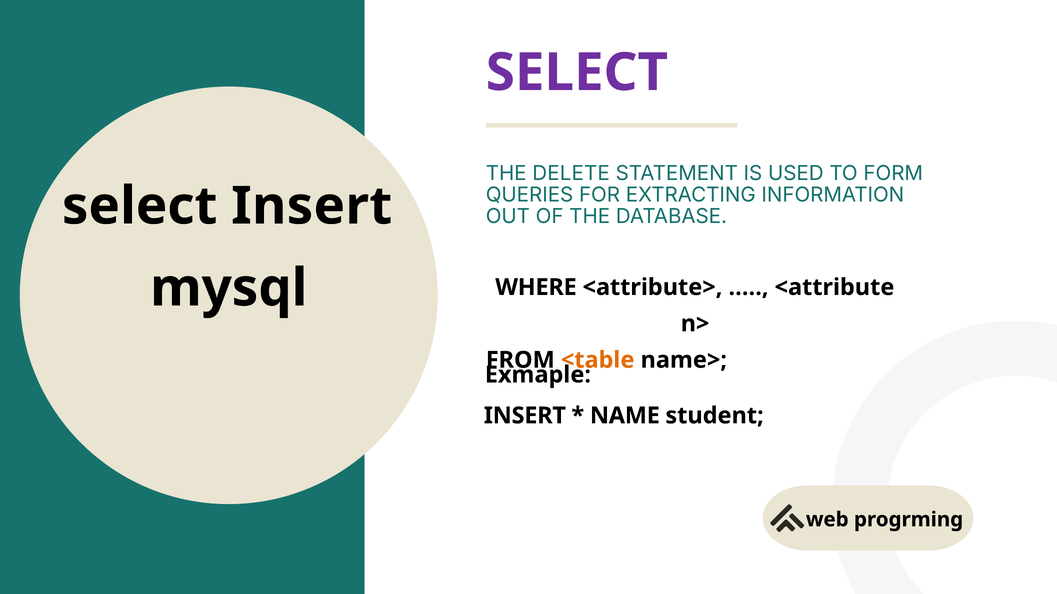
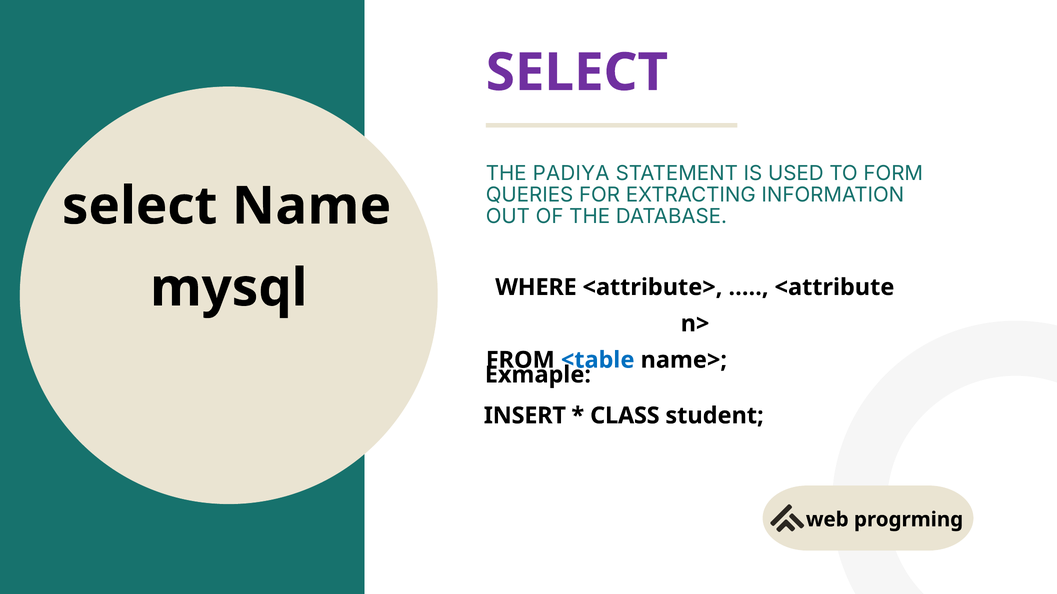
DELETE: DELETE -> PADIYA
select Insert: Insert -> Name
<table colour: orange -> blue
NAME: NAME -> CLASS
